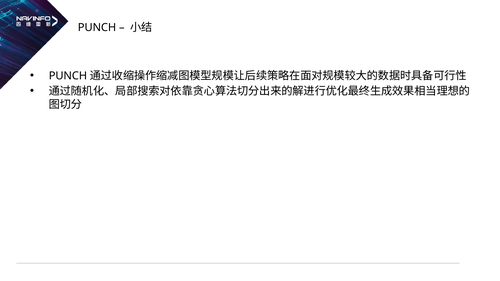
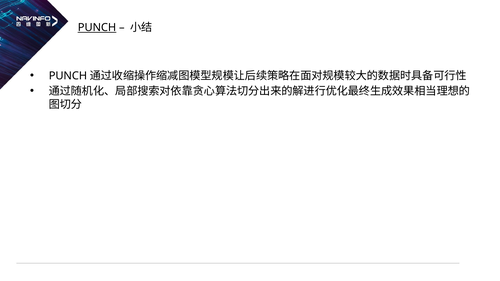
PUNCH underline: none -> present
